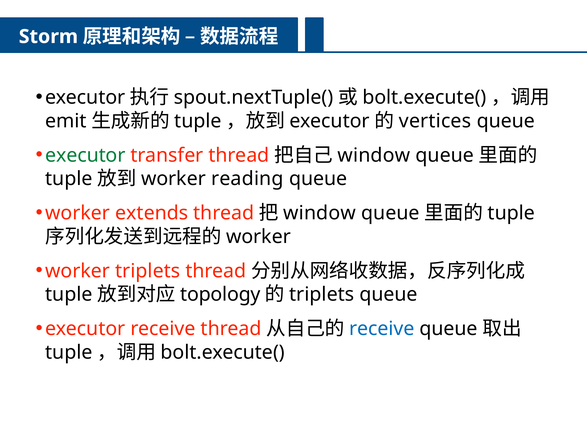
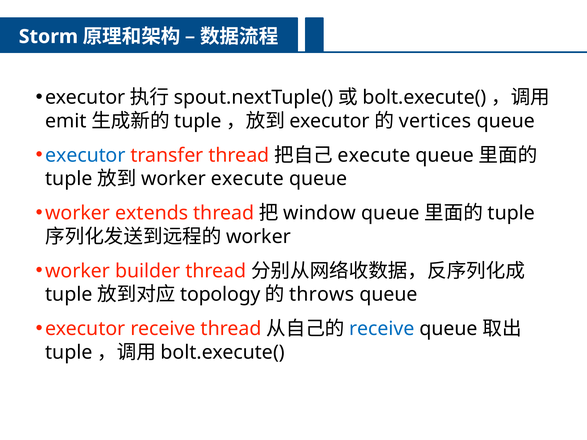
executor at (85, 155) colour: green -> blue
window at (374, 155): window -> execute
worker reading: reading -> execute
worker triplets: triplets -> builder
triplets at (322, 295): triplets -> throws
